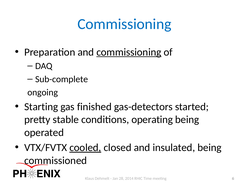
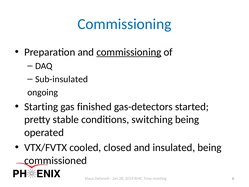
Sub-complete: Sub-complete -> Sub-insulated
operating: operating -> switching
cooled underline: present -> none
